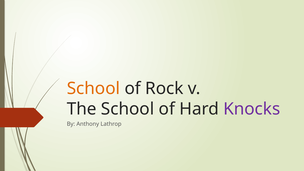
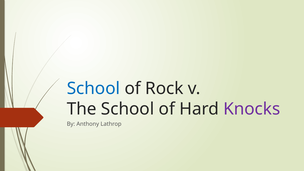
School at (93, 88) colour: orange -> blue
